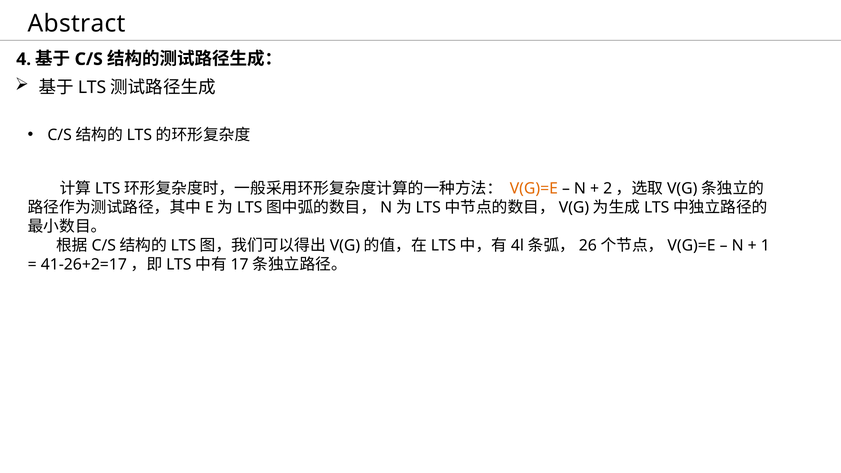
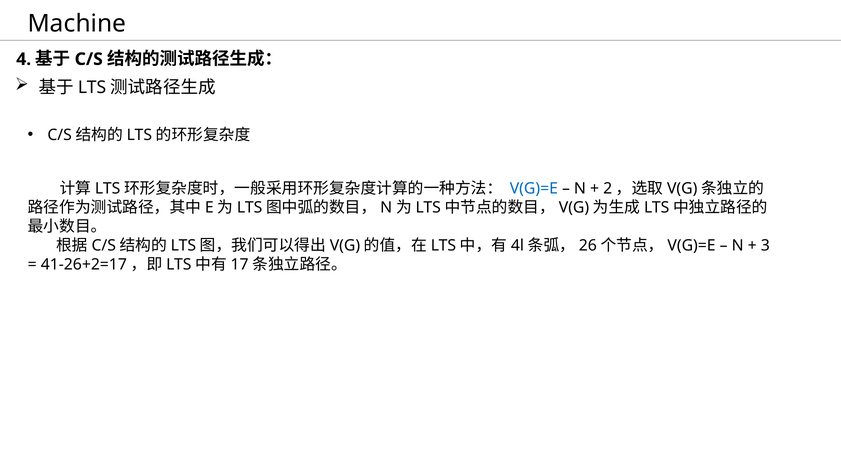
Abstract: Abstract -> Machine
V(G)=E colour: orange -> blue
1: 1 -> 3
